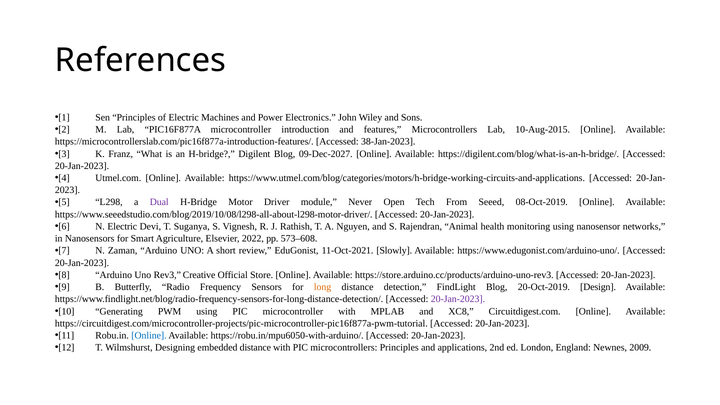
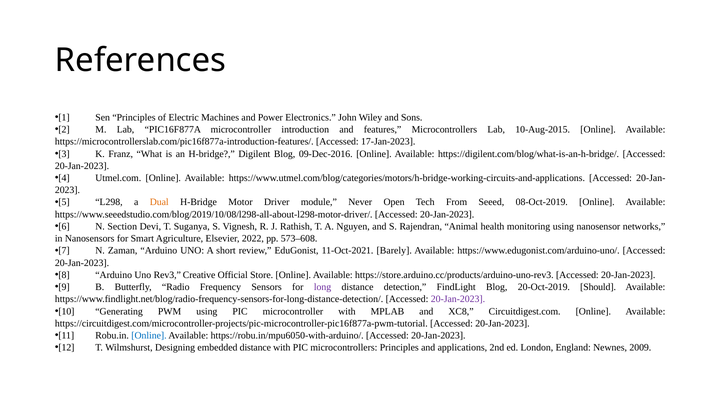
38-Jan-2023: 38-Jan-2023 -> 17-Jan-2023
09-Dec-2027: 09-Dec-2027 -> 09-Dec-2016
Dual colour: purple -> orange
N Electric: Electric -> Section
Slowly: Slowly -> Barely
long colour: orange -> purple
Design: Design -> Should
